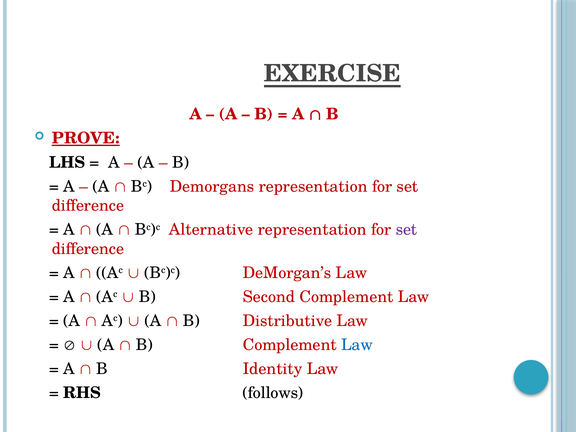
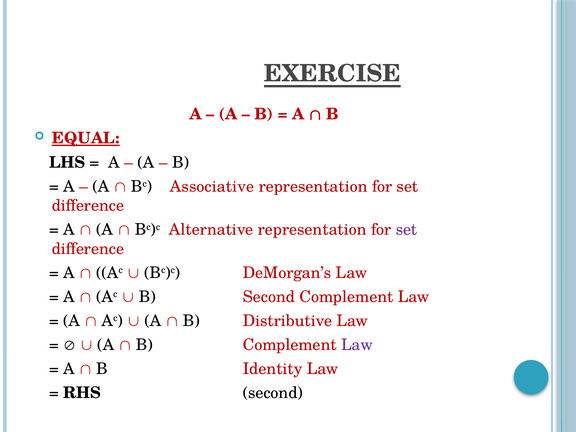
PROVE: PROVE -> EQUAL
Demorgans: Demorgans -> Associative
Law at (357, 345) colour: blue -> purple
RHS follows: follows -> second
